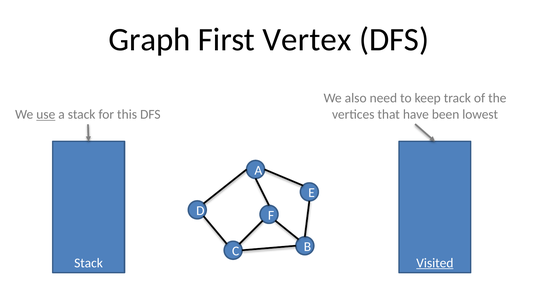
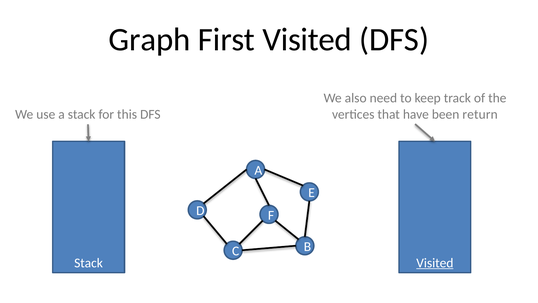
First Vertex: Vertex -> Visited
lowest: lowest -> return
use underline: present -> none
